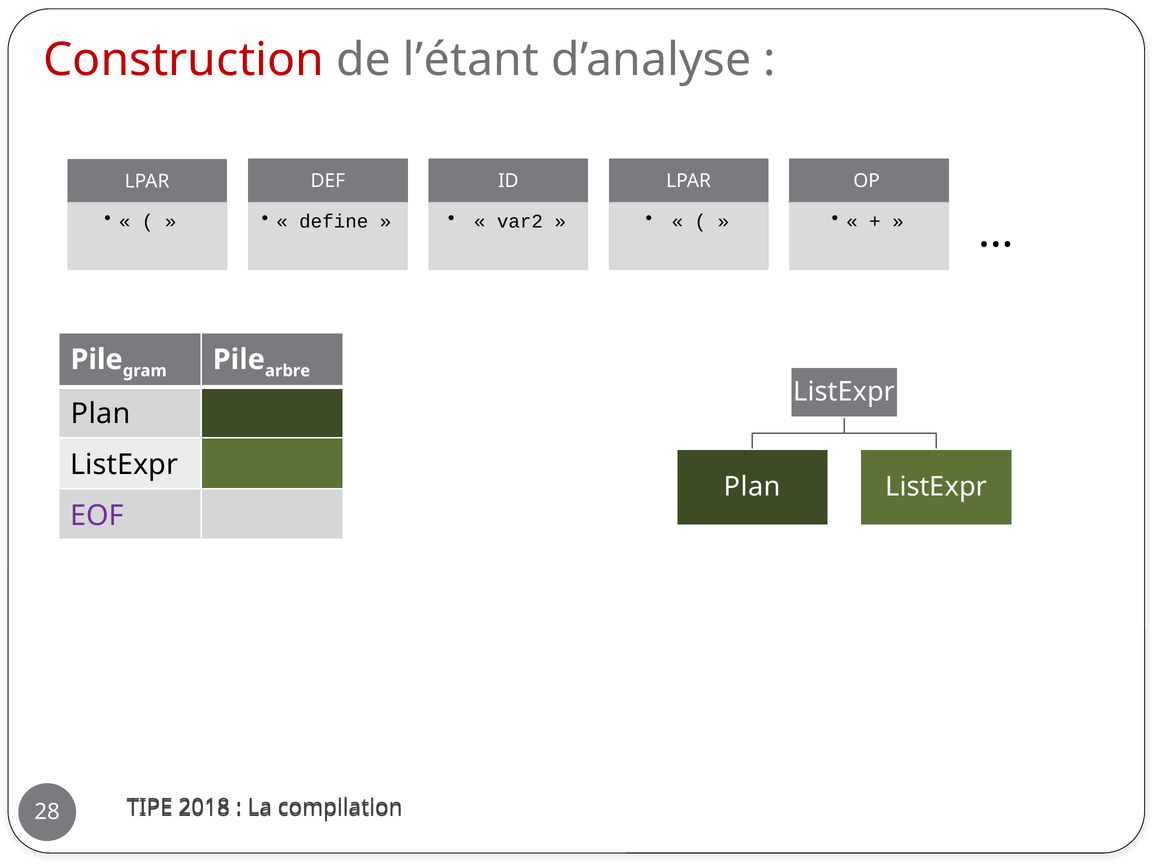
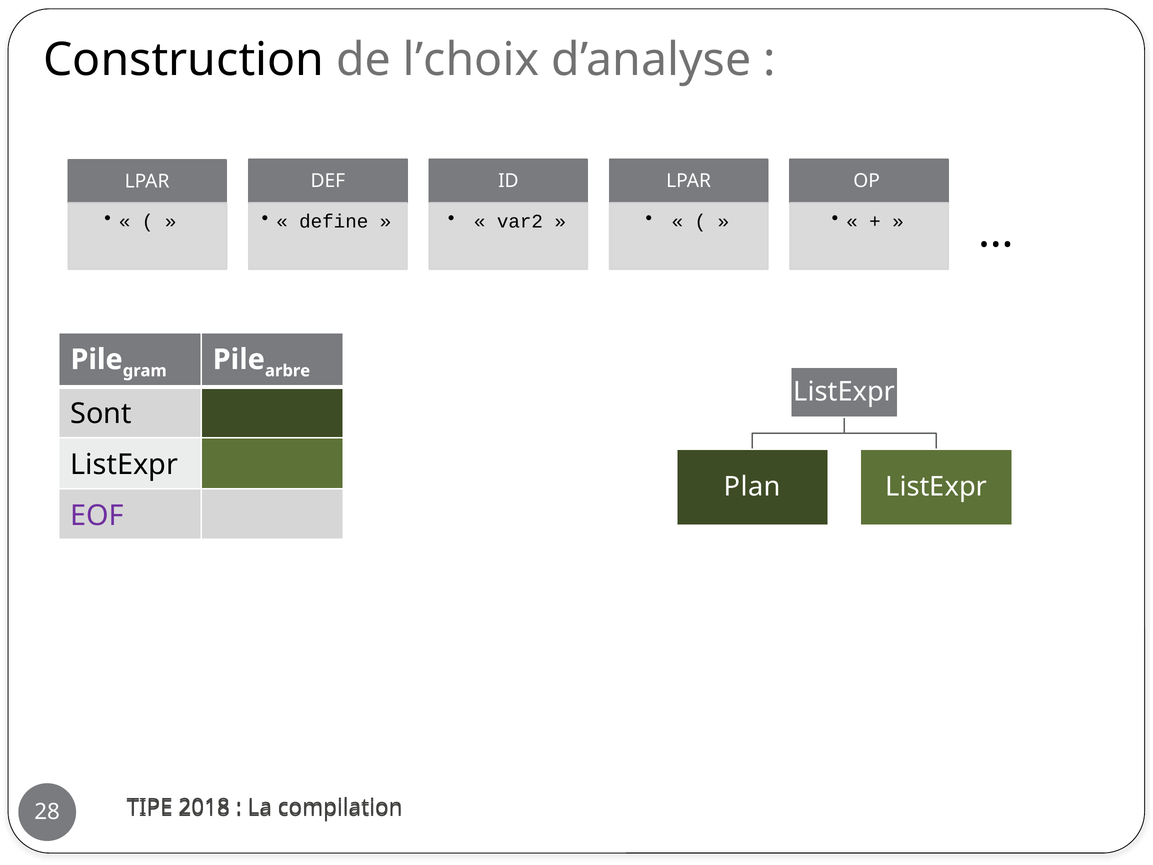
Construction colour: red -> black
l’étant: l’étant -> l’choix
Plan at (101, 414): Plan -> Sont
